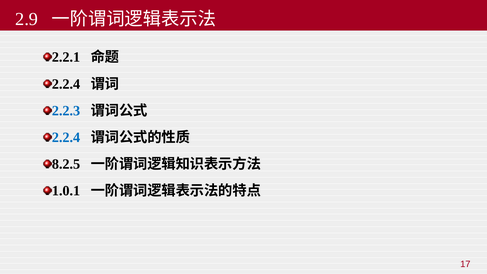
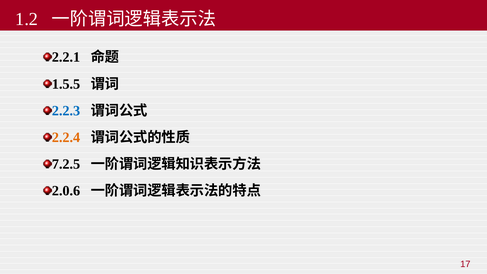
2.9: 2.9 -> 1.2
2.2.4 at (66, 84): 2.2.4 -> 1.5.5
2.2.4 at (66, 137) colour: blue -> orange
8.2.5: 8.2.5 -> 7.2.5
1.0.1: 1.0.1 -> 2.0.6
